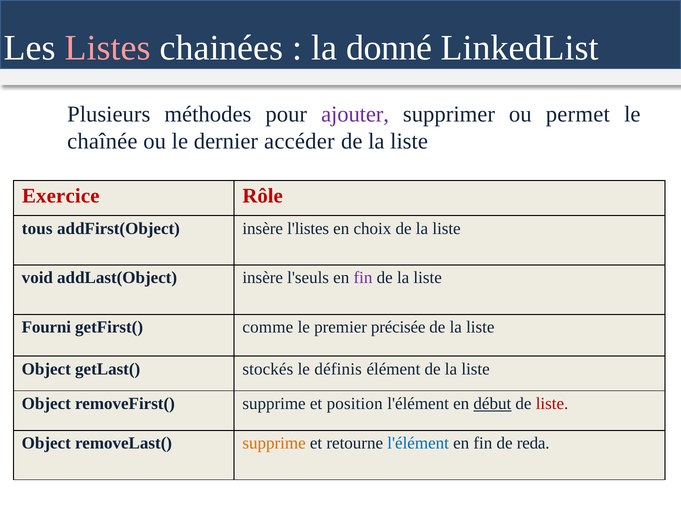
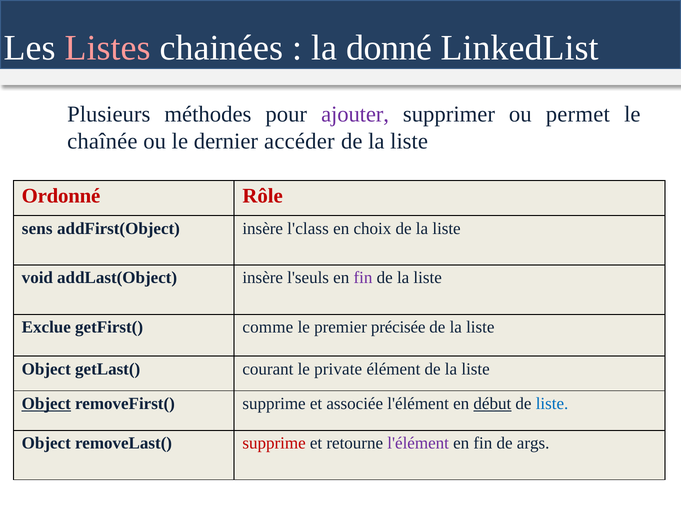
Exercice: Exercice -> Ordonné
tous: tous -> sens
l'listes: l'listes -> l'class
Fourni: Fourni -> Exclue
stockés: stockés -> courant
définis: définis -> private
Object at (46, 404) underline: none -> present
position: position -> associée
liste at (552, 404) colour: red -> blue
supprime at (274, 444) colour: orange -> red
l'élément at (418, 444) colour: blue -> purple
reda: reda -> args
